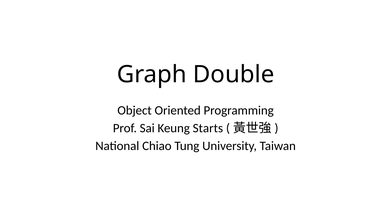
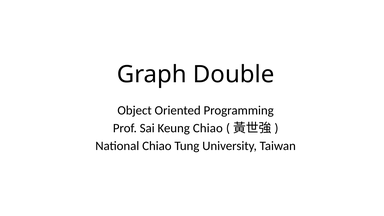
Keung Starts: Starts -> Chiao
